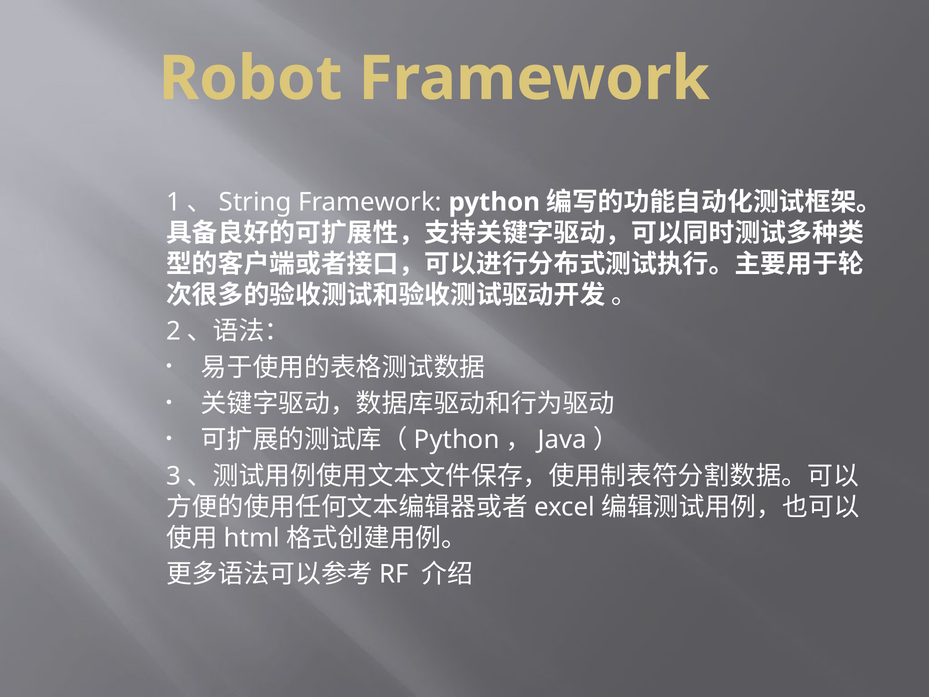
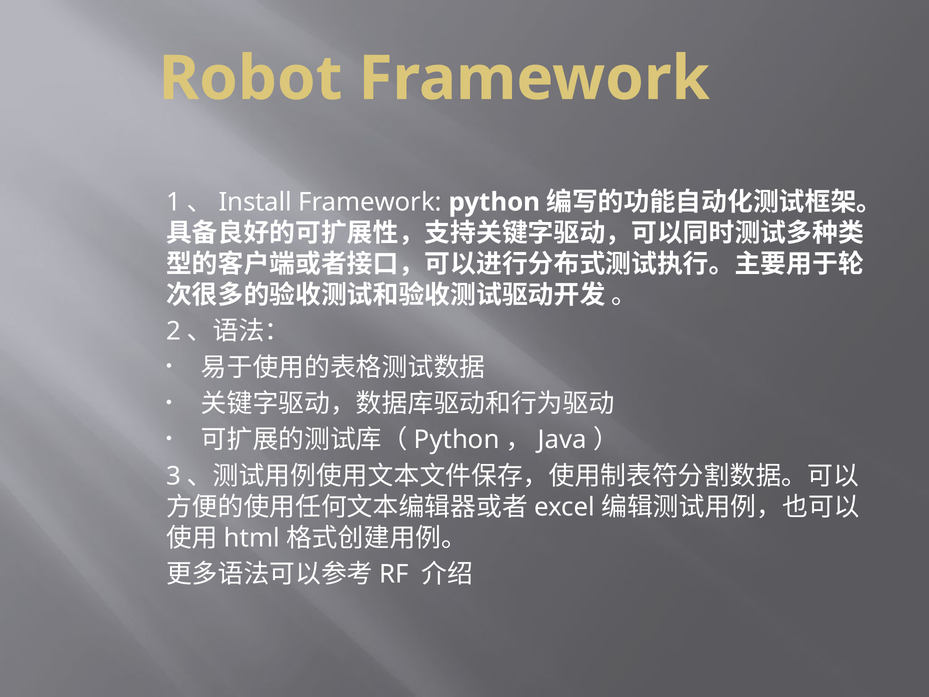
String: String -> Install
